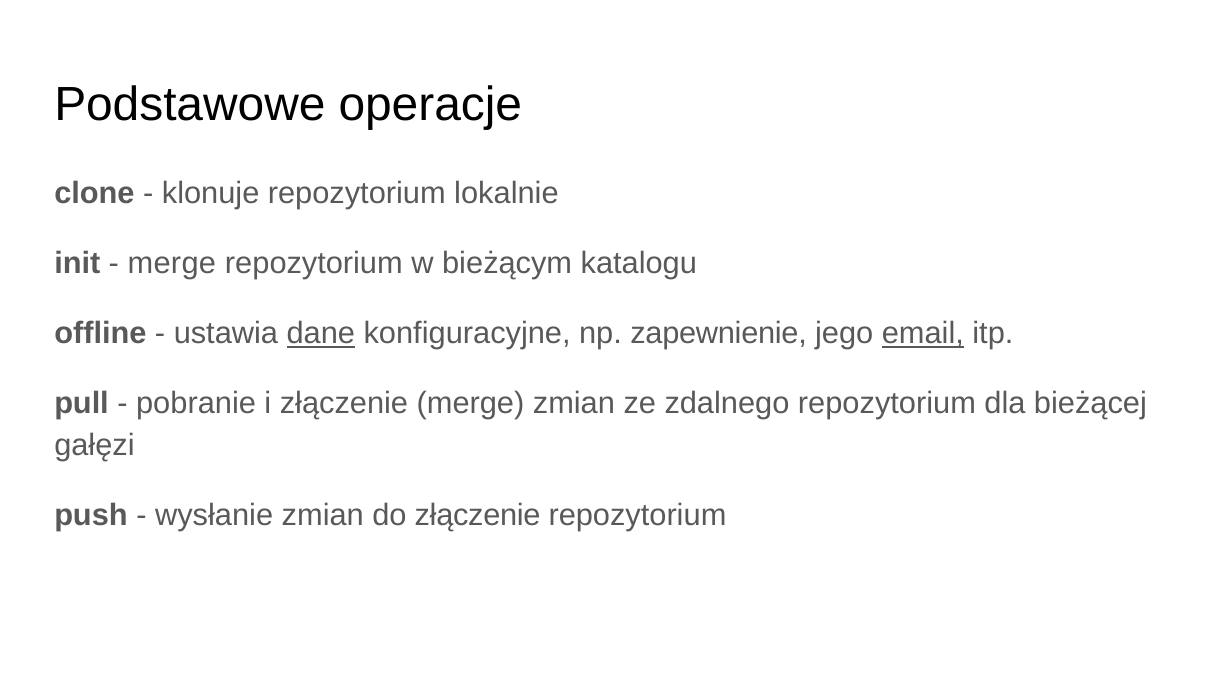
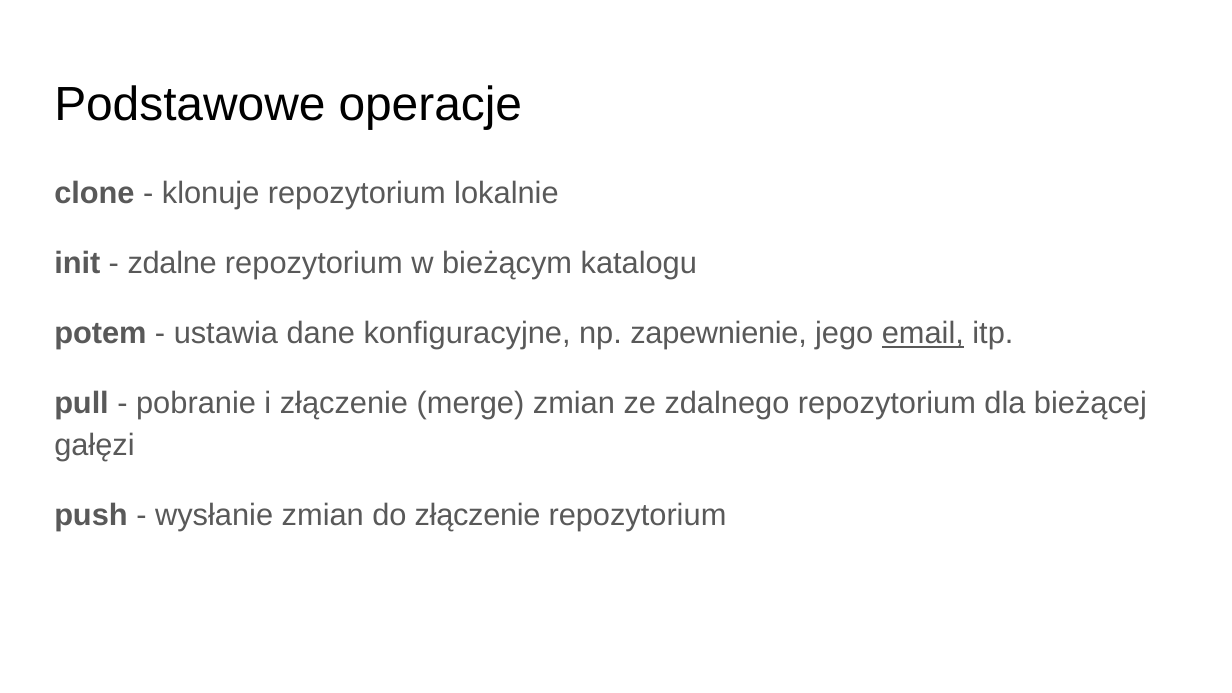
merge at (172, 264): merge -> zdalne
offline: offline -> potem
dane underline: present -> none
